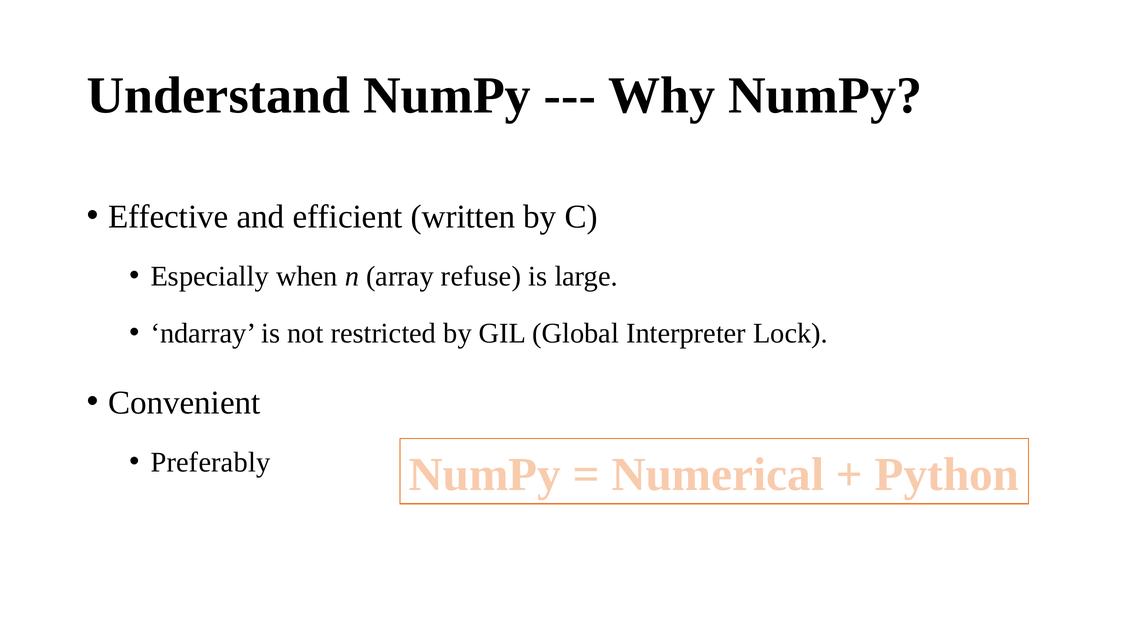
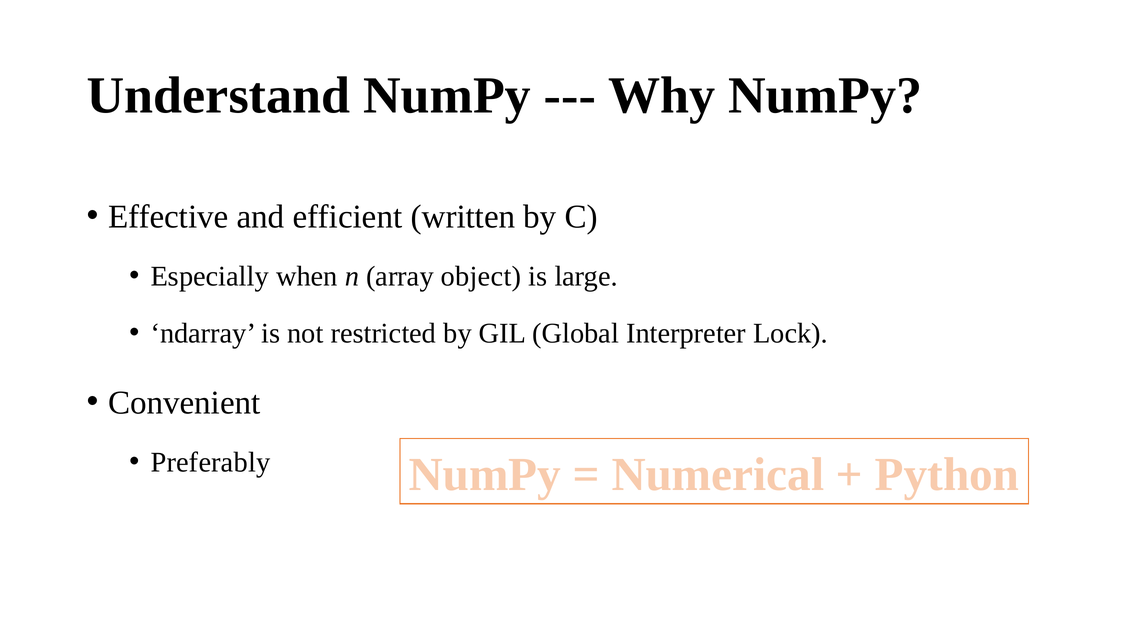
refuse: refuse -> object
